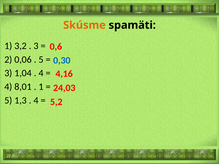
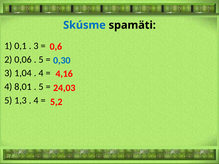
Skúsme colour: orange -> blue
3,2: 3,2 -> 0,1
1 at (41, 87): 1 -> 5
